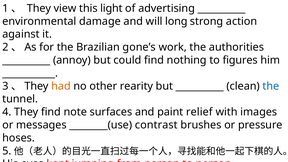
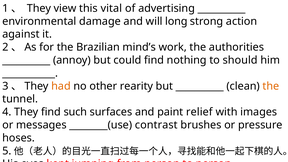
light: light -> vital
gone’s: gone’s -> mind’s
figures: figures -> should
the at (271, 86) colour: blue -> orange
note: note -> such
